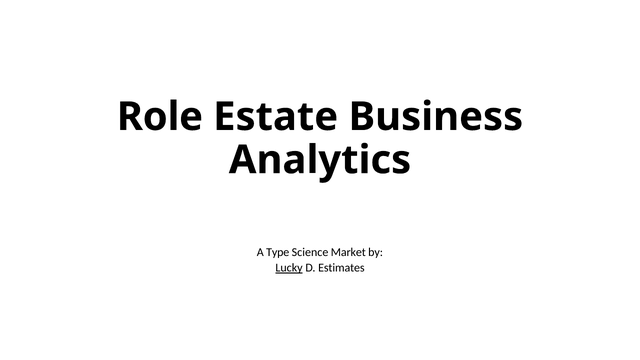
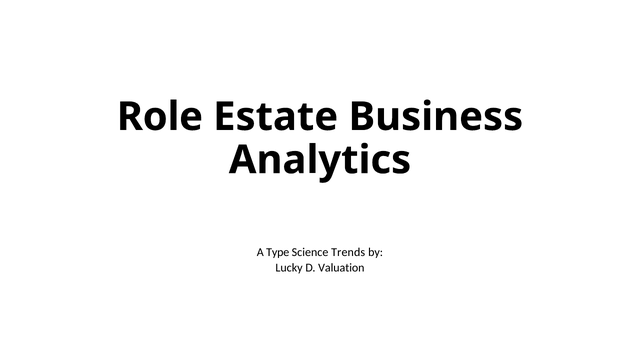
Market: Market -> Trends
Lucky underline: present -> none
Estimates: Estimates -> Valuation
